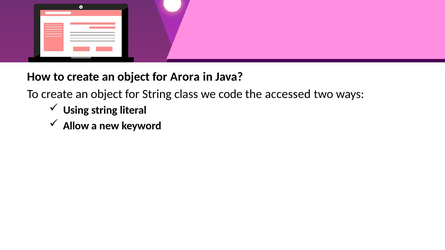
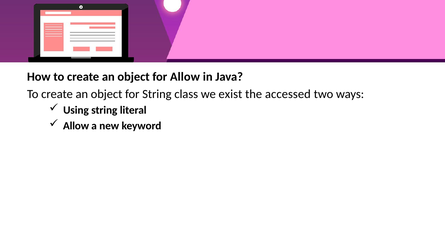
for Arora: Arora -> Allow
code: code -> exist
